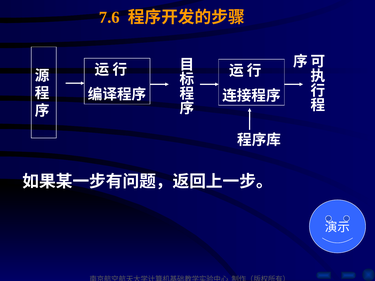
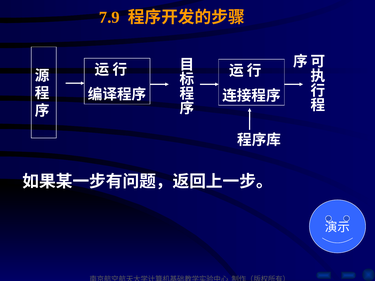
7.6: 7.6 -> 7.9
